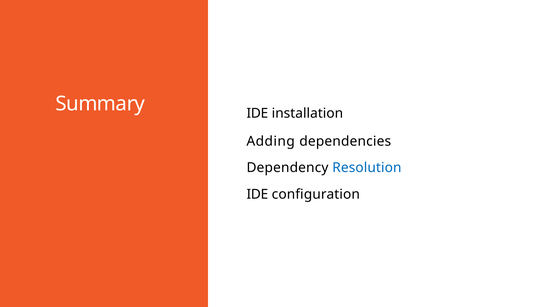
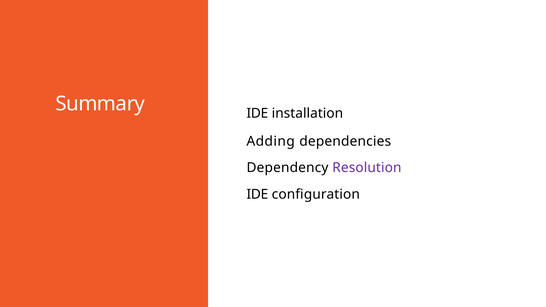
Resolution colour: blue -> purple
